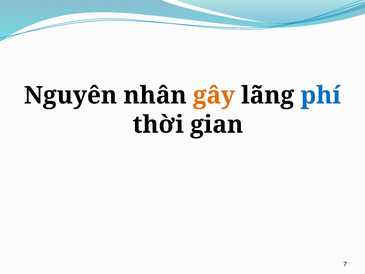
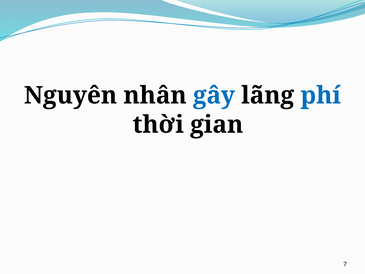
gây colour: orange -> blue
